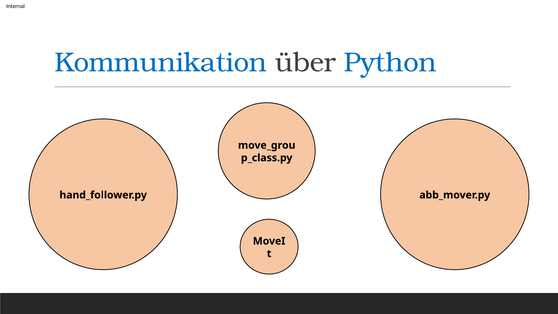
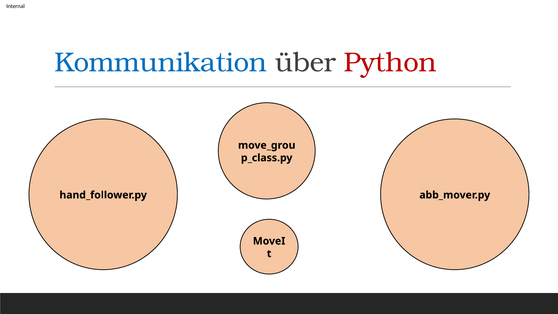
Python colour: blue -> red
